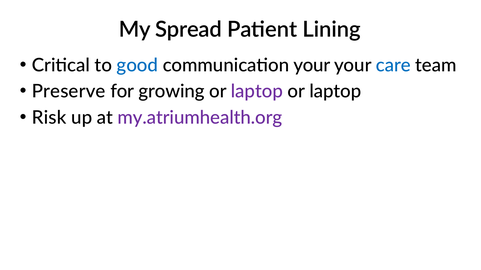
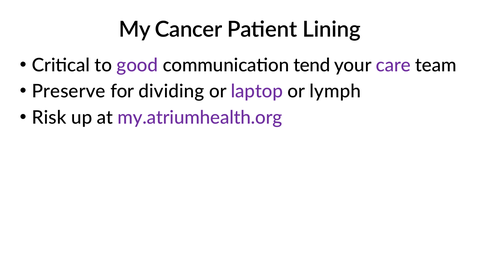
Spread: Spread -> Cancer
good colour: blue -> purple
communication your: your -> tend
care colour: blue -> purple
growing: growing -> dividing
laptop at (335, 92): laptop -> lymph
